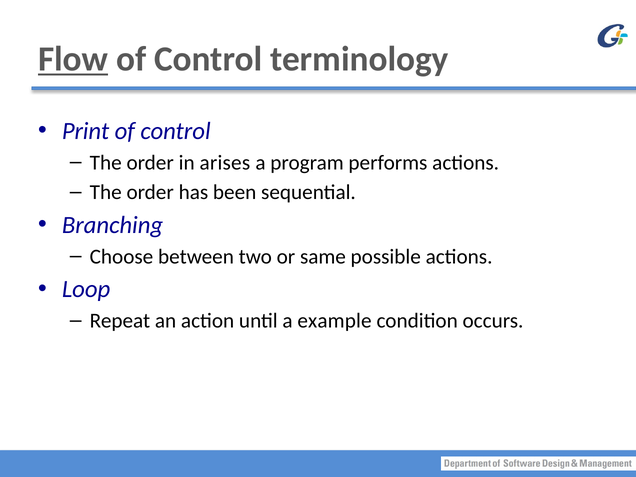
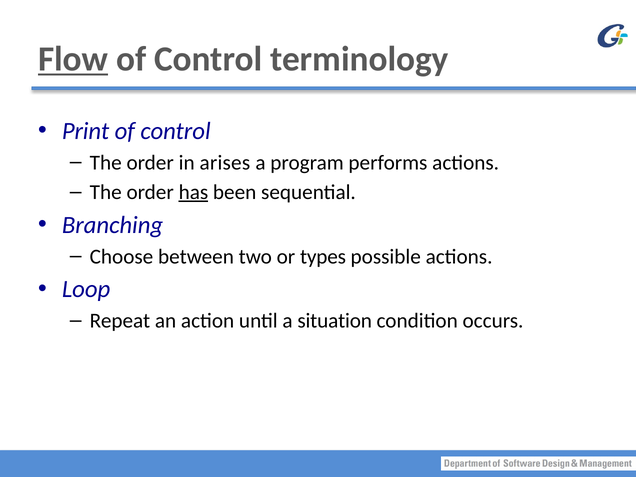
has underline: none -> present
same: same -> types
example: example -> situation
